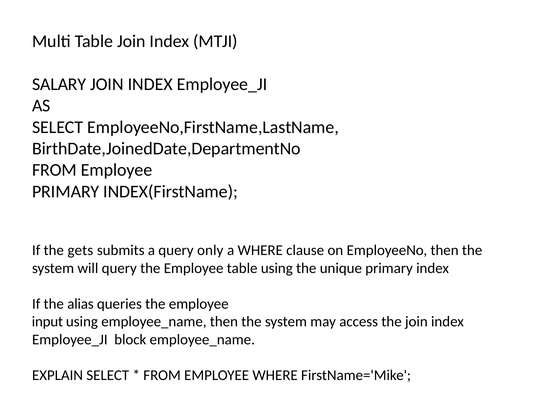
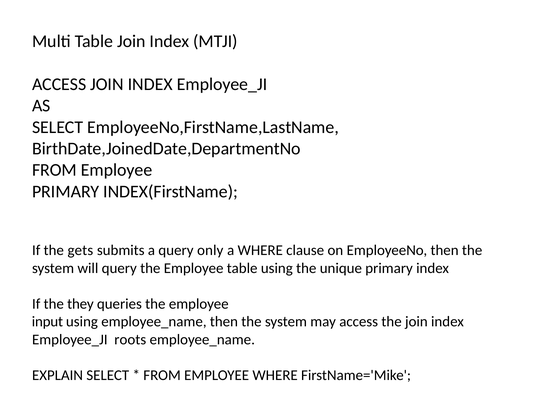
SALARY at (59, 84): SALARY -> ACCESS
alias: alias -> they
block: block -> roots
